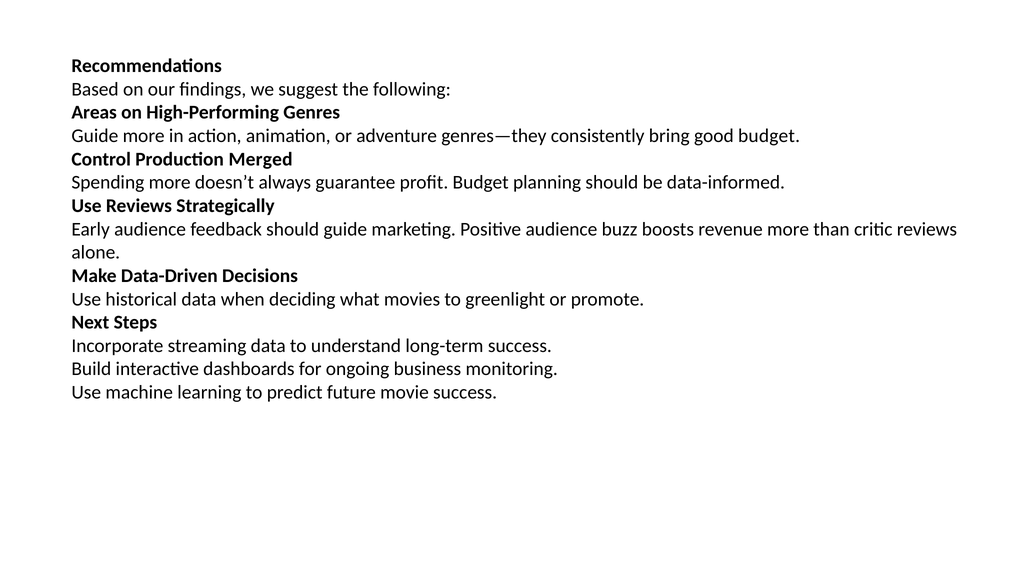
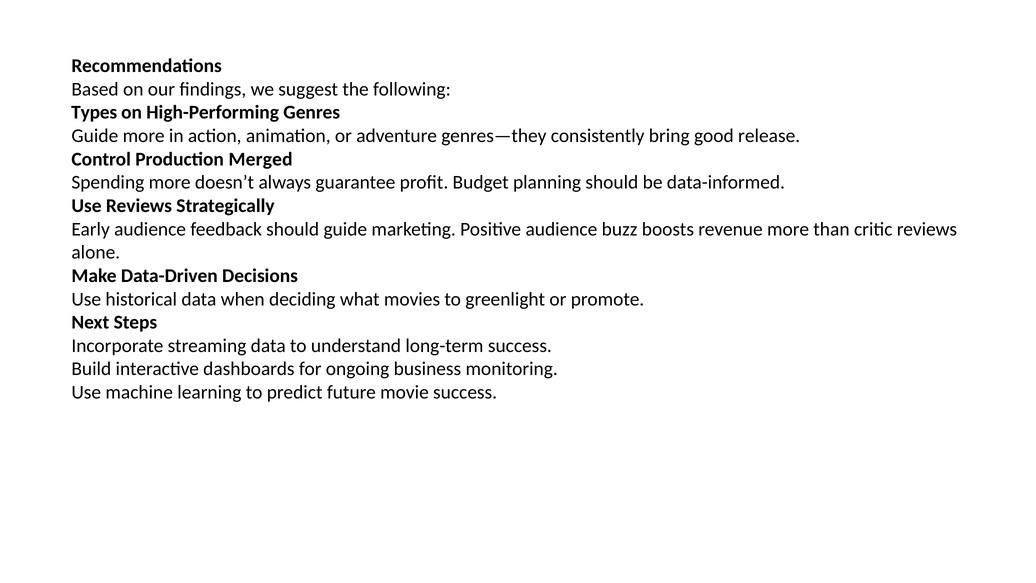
Areas: Areas -> Types
good budget: budget -> release
